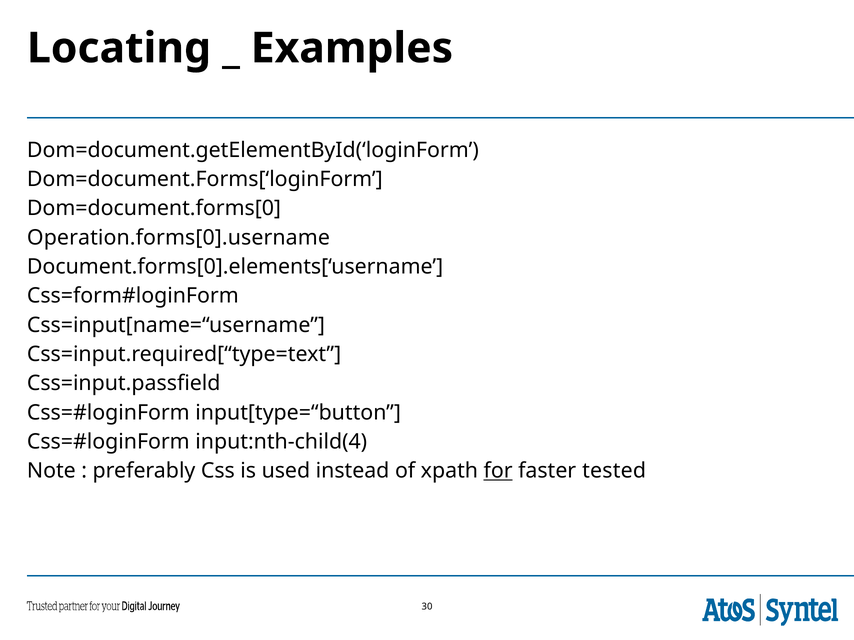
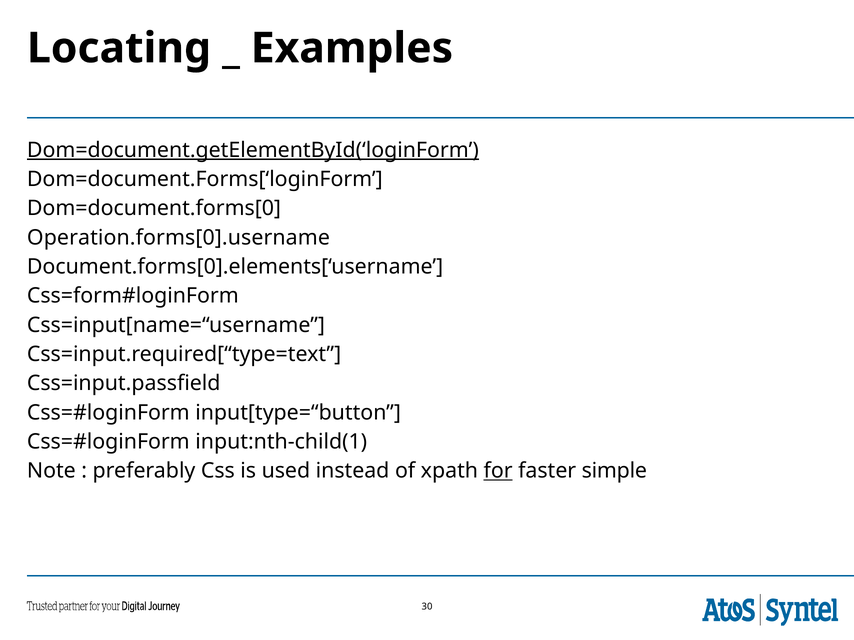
Dom=document.getElementById(‘loginForm underline: none -> present
input:nth-child(4: input:nth-child(4 -> input:nth-child(1
tested: tested -> simple
